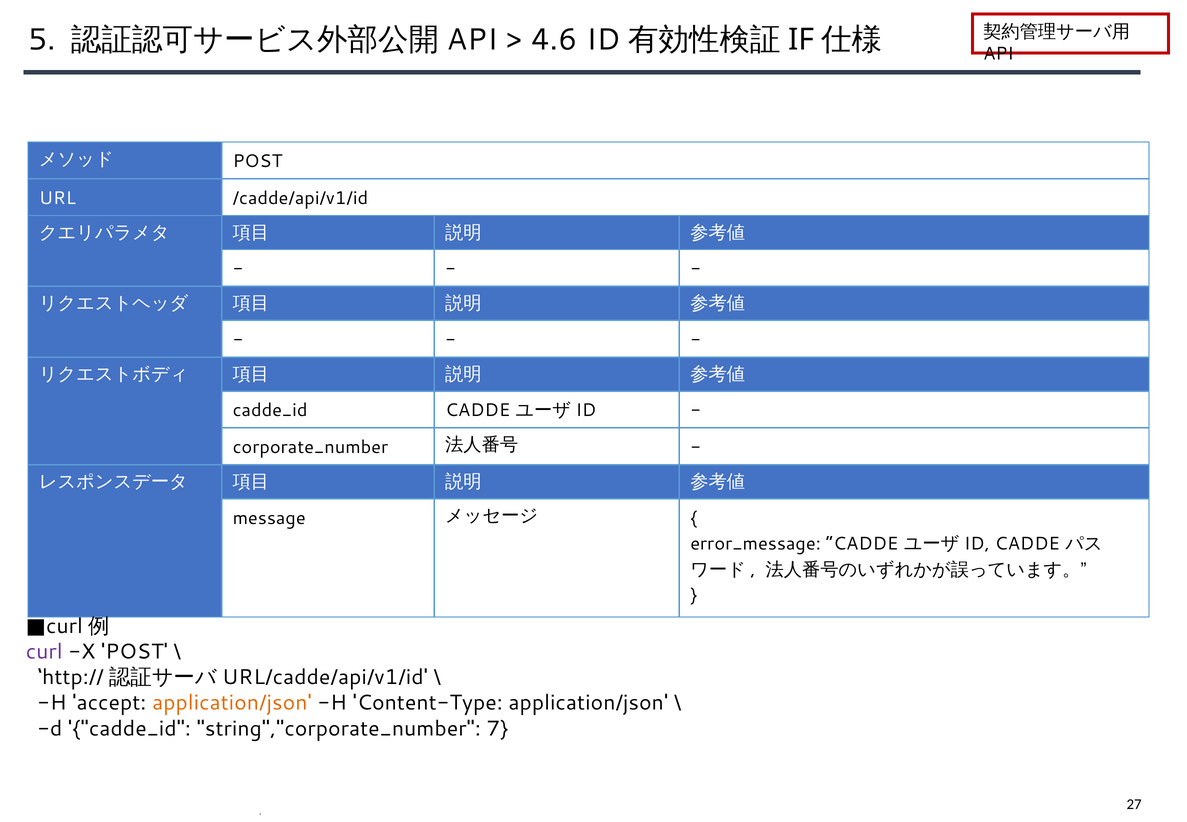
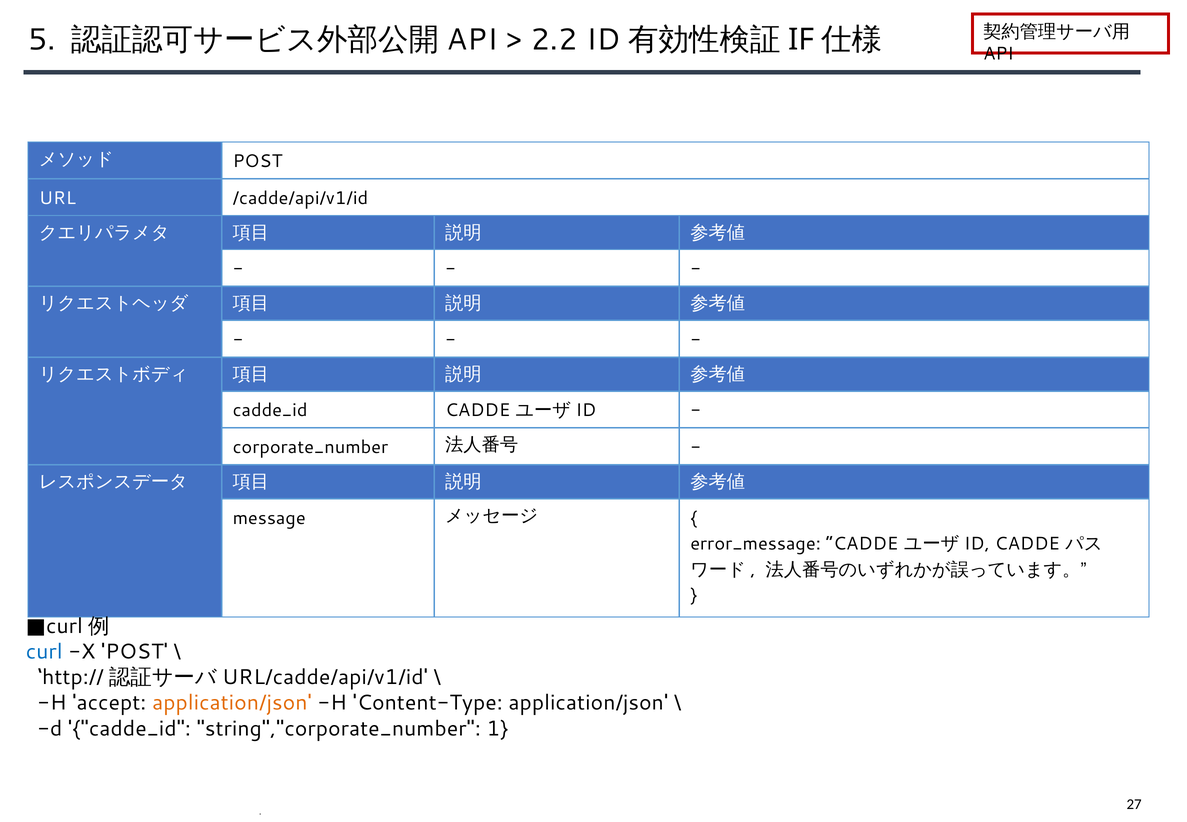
4.6: 4.6 -> 2.2
curl colour: purple -> blue
7: 7 -> 1
